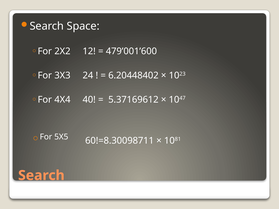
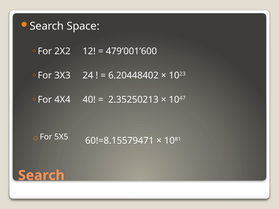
5.37169612: 5.37169612 -> 2.35250213
60!=8.30098711: 60!=8.30098711 -> 60!=8.15579471
